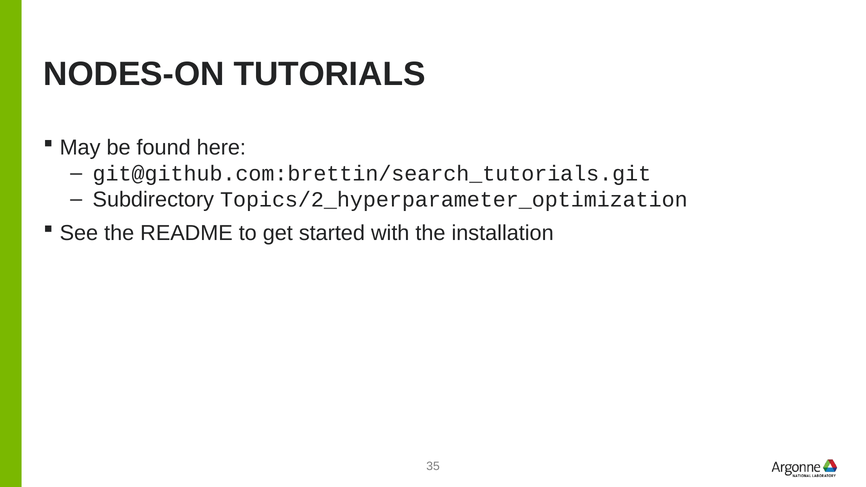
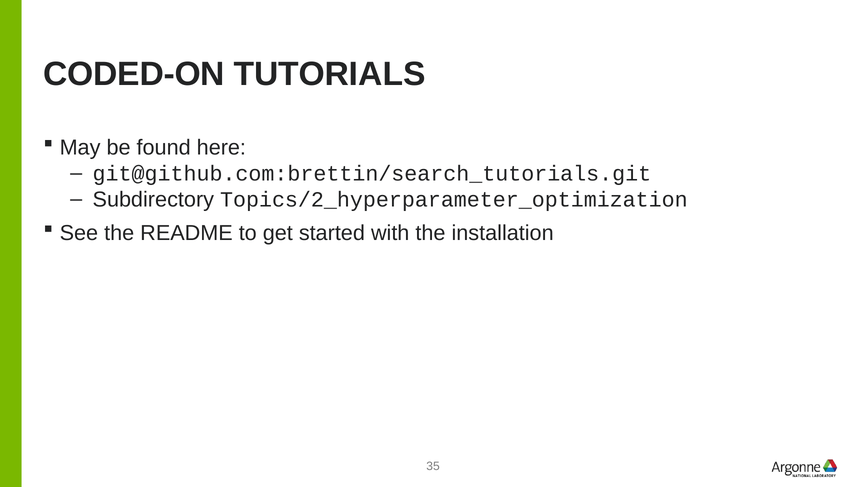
NODES-ON: NODES-ON -> CODED-ON
